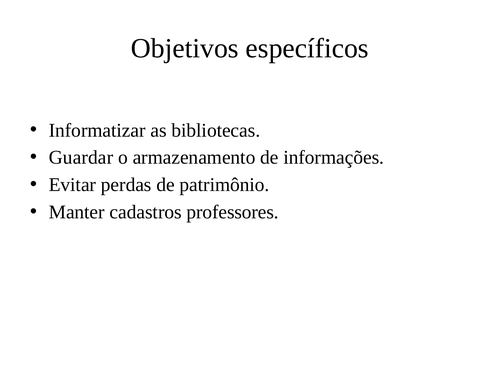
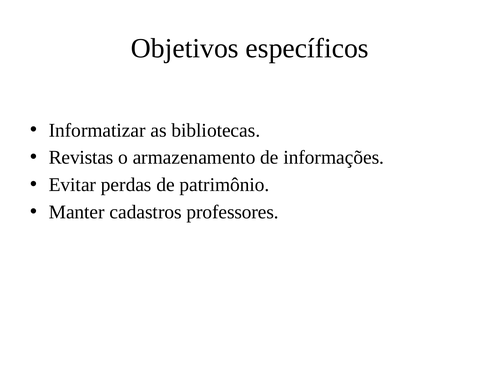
Guardar: Guardar -> Revistas
